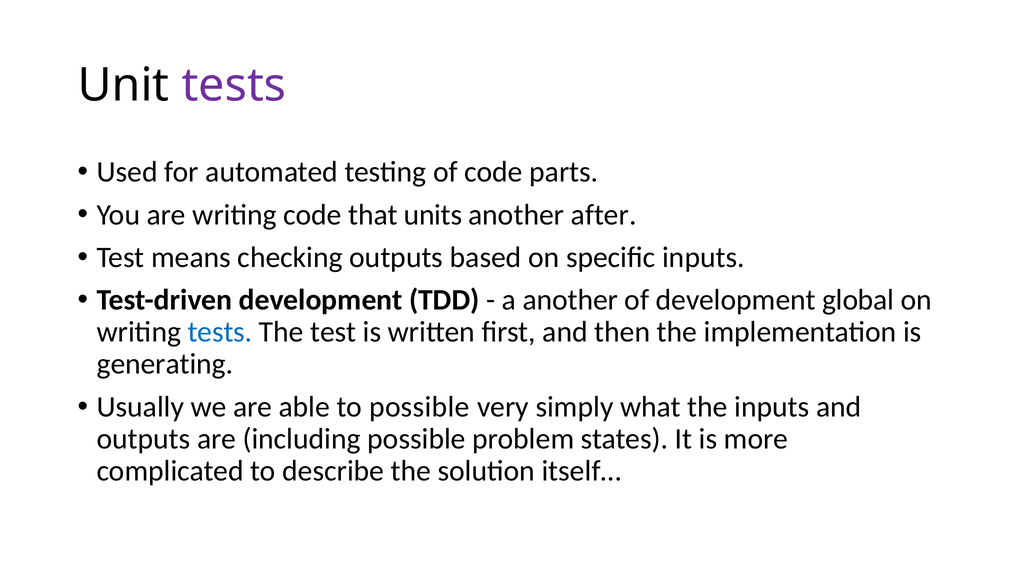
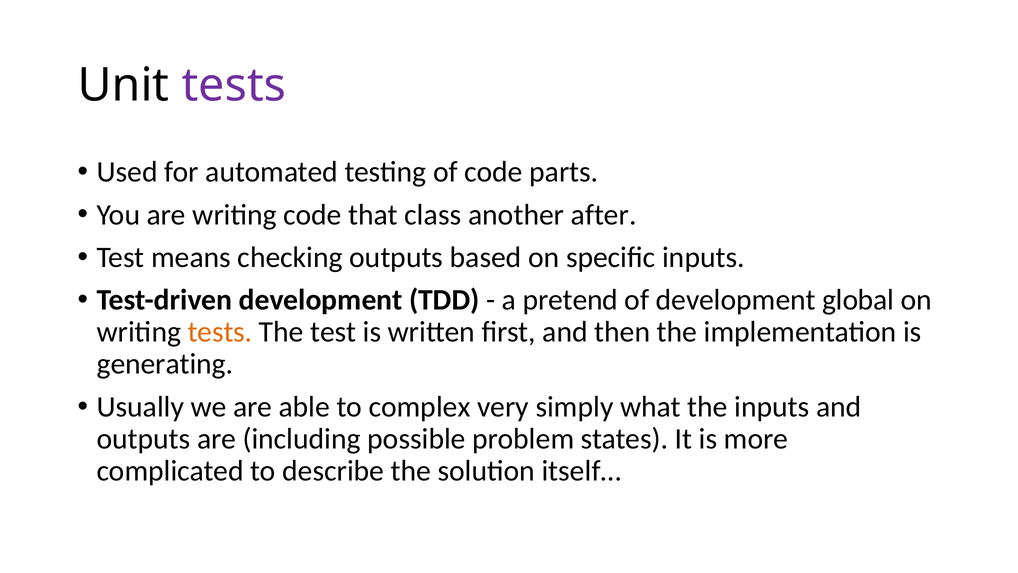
units: units -> class
a another: another -> pretend
tests at (220, 332) colour: blue -> orange
to possible: possible -> complex
